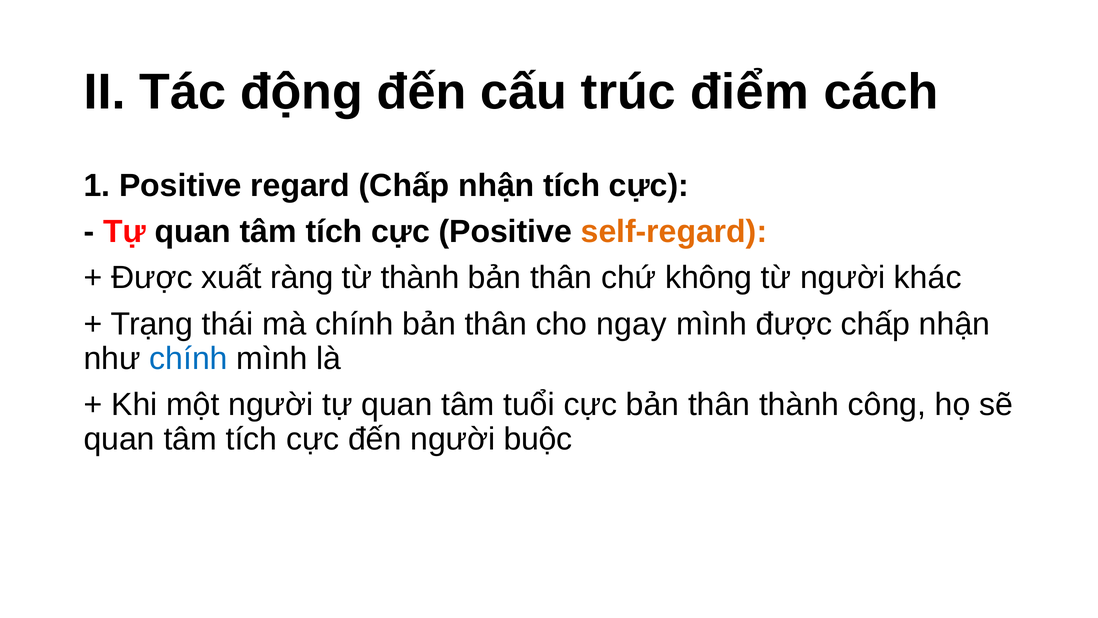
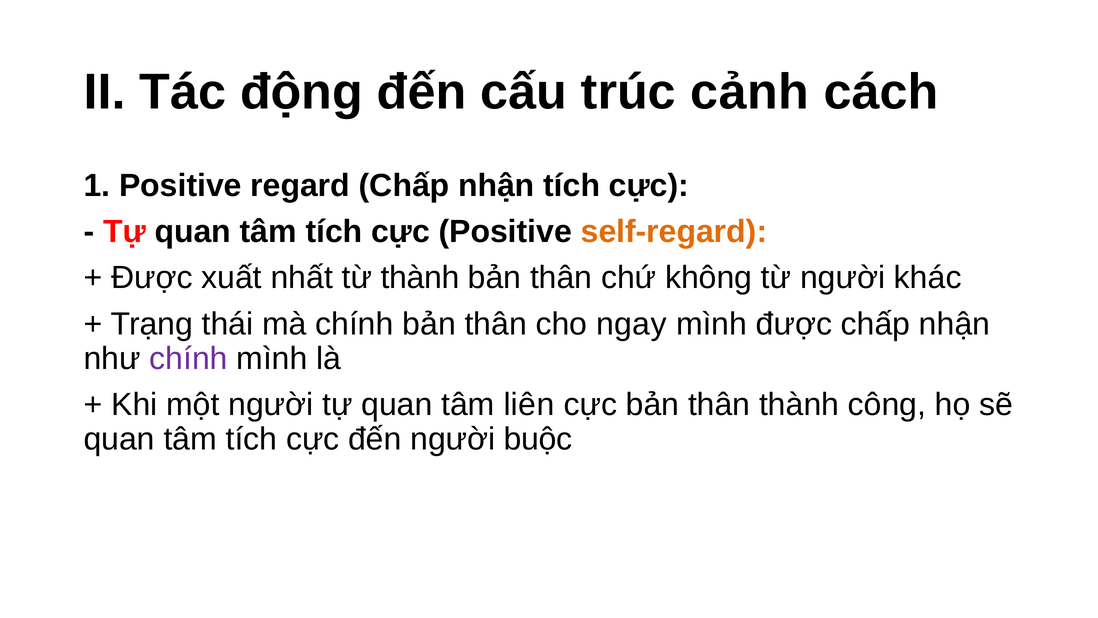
điểm: điểm -> cảnh
ràng: ràng -> nhất
chính at (189, 358) colour: blue -> purple
tuổi: tuổi -> liên
